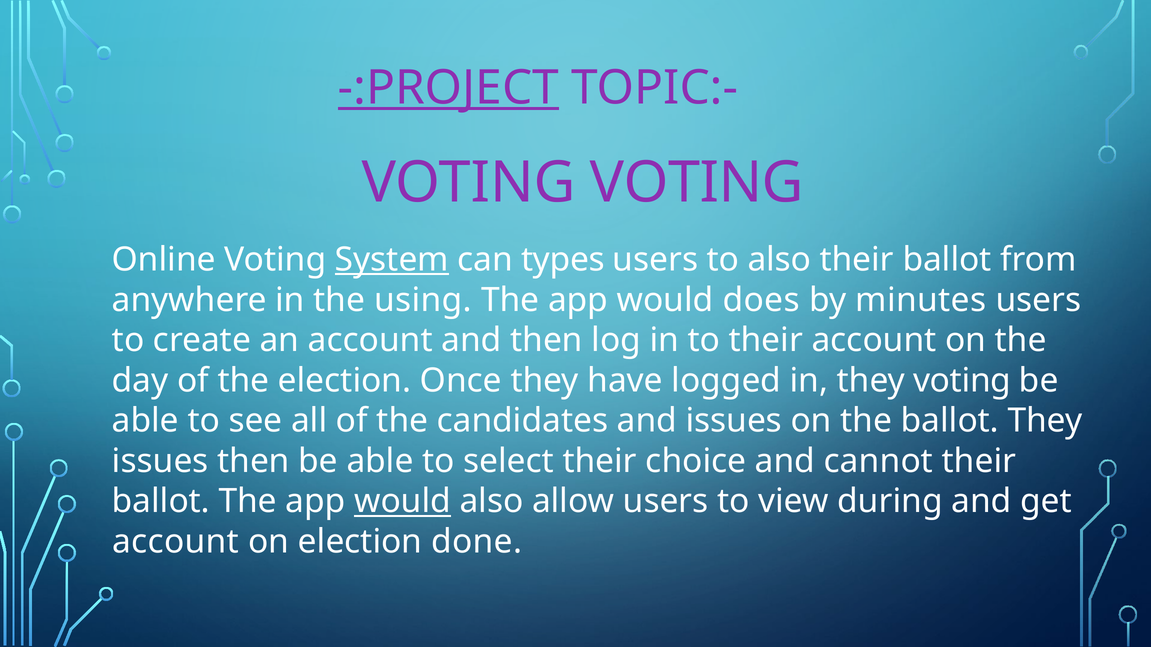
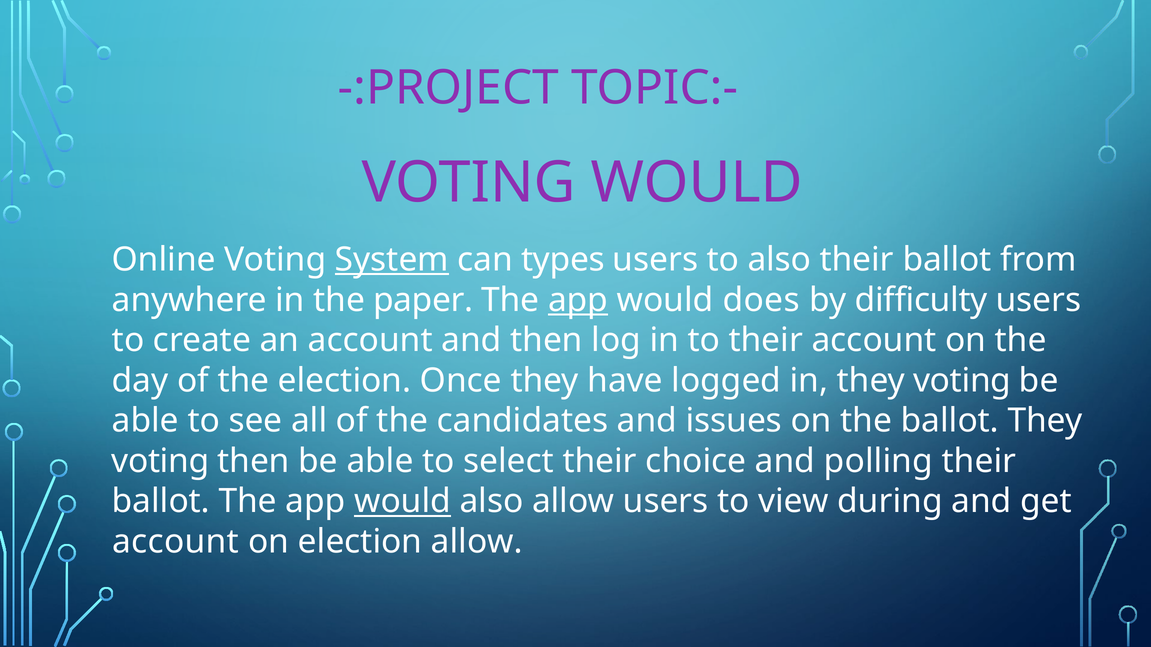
-:PROJECT underline: present -> none
VOTING VOTING: VOTING -> WOULD
using: using -> paper
app at (578, 300) underline: none -> present
minutes: minutes -> difficulty
issues at (160, 461): issues -> voting
cannot: cannot -> polling
election done: done -> allow
